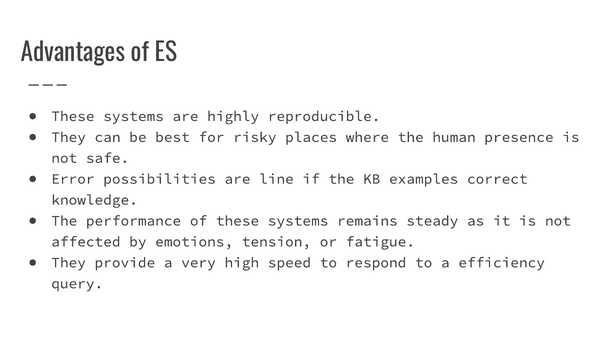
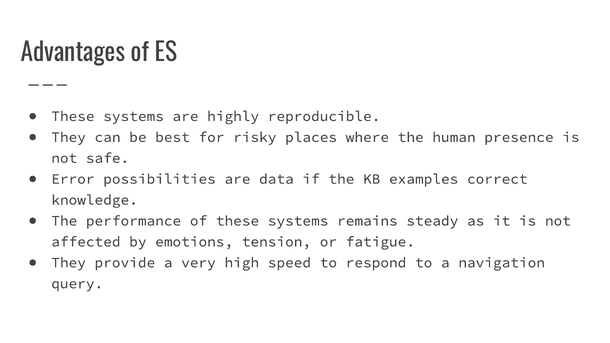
line: line -> data
efficiency: efficiency -> navigation
